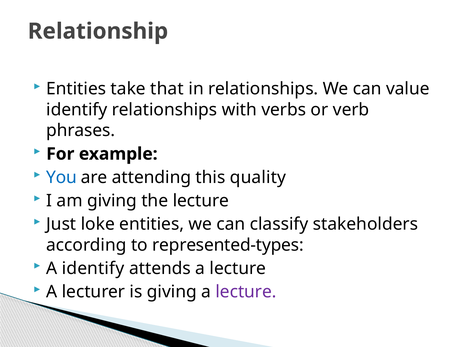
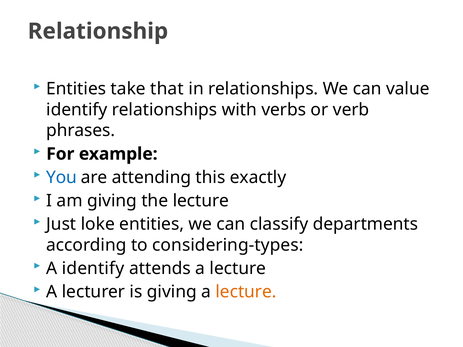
quality: quality -> exactly
stakeholders: stakeholders -> departments
represented-types: represented-types -> considering-types
lecture at (246, 292) colour: purple -> orange
